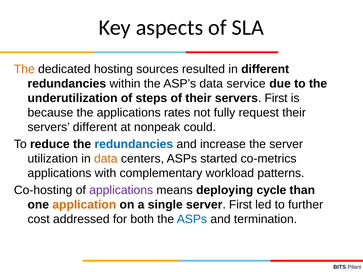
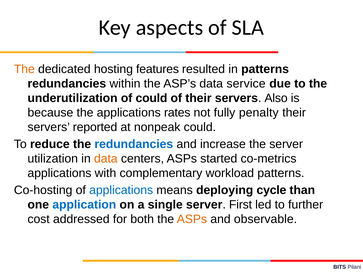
sources: sources -> features
in different: different -> patterns
of steps: steps -> could
servers First: First -> Also
request: request -> penalty
servers different: different -> reported
applications at (121, 190) colour: purple -> blue
application colour: orange -> blue
ASPs at (192, 219) colour: blue -> orange
termination: termination -> observable
